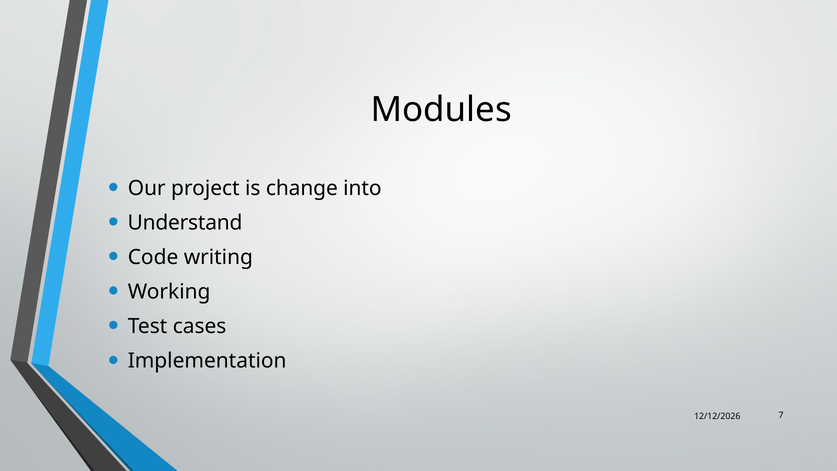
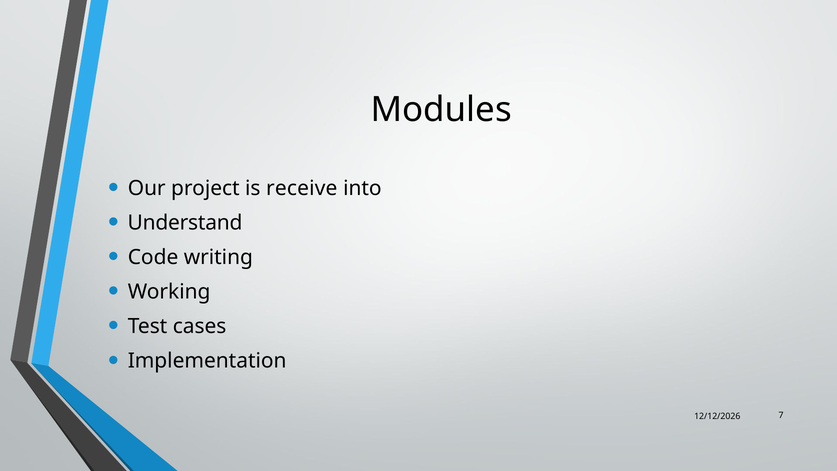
change: change -> receive
